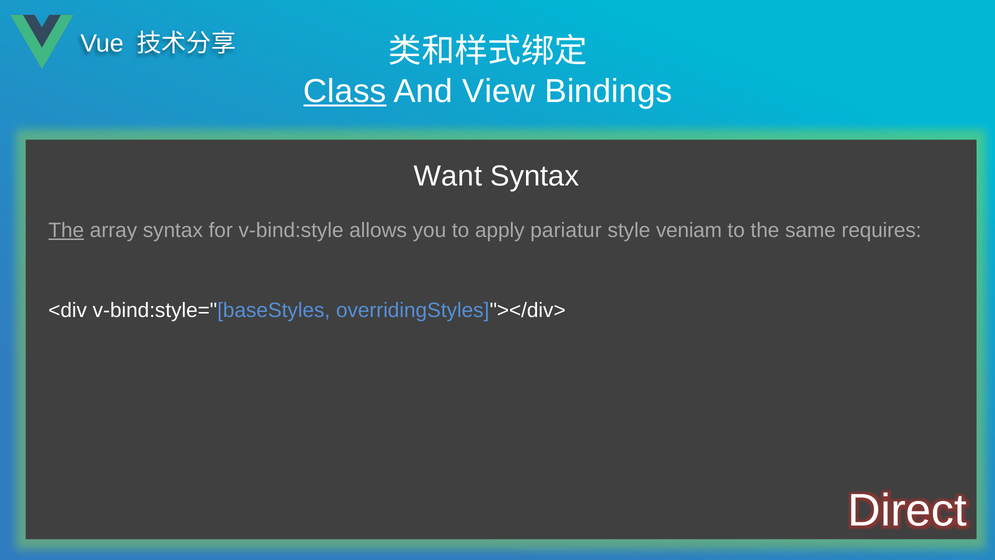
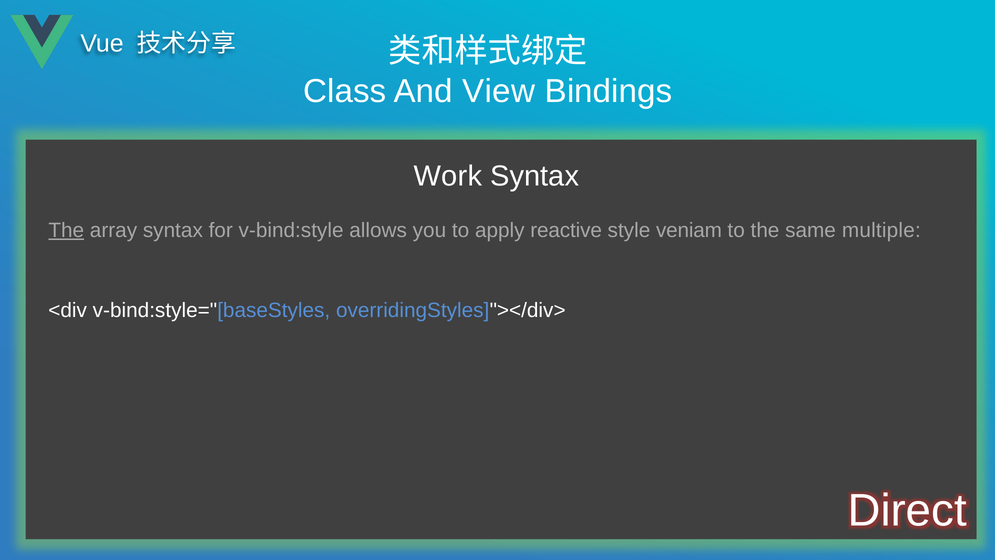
Class underline: present -> none
Want: Want -> Work
pariatur: pariatur -> reactive
requires: requires -> multiple
